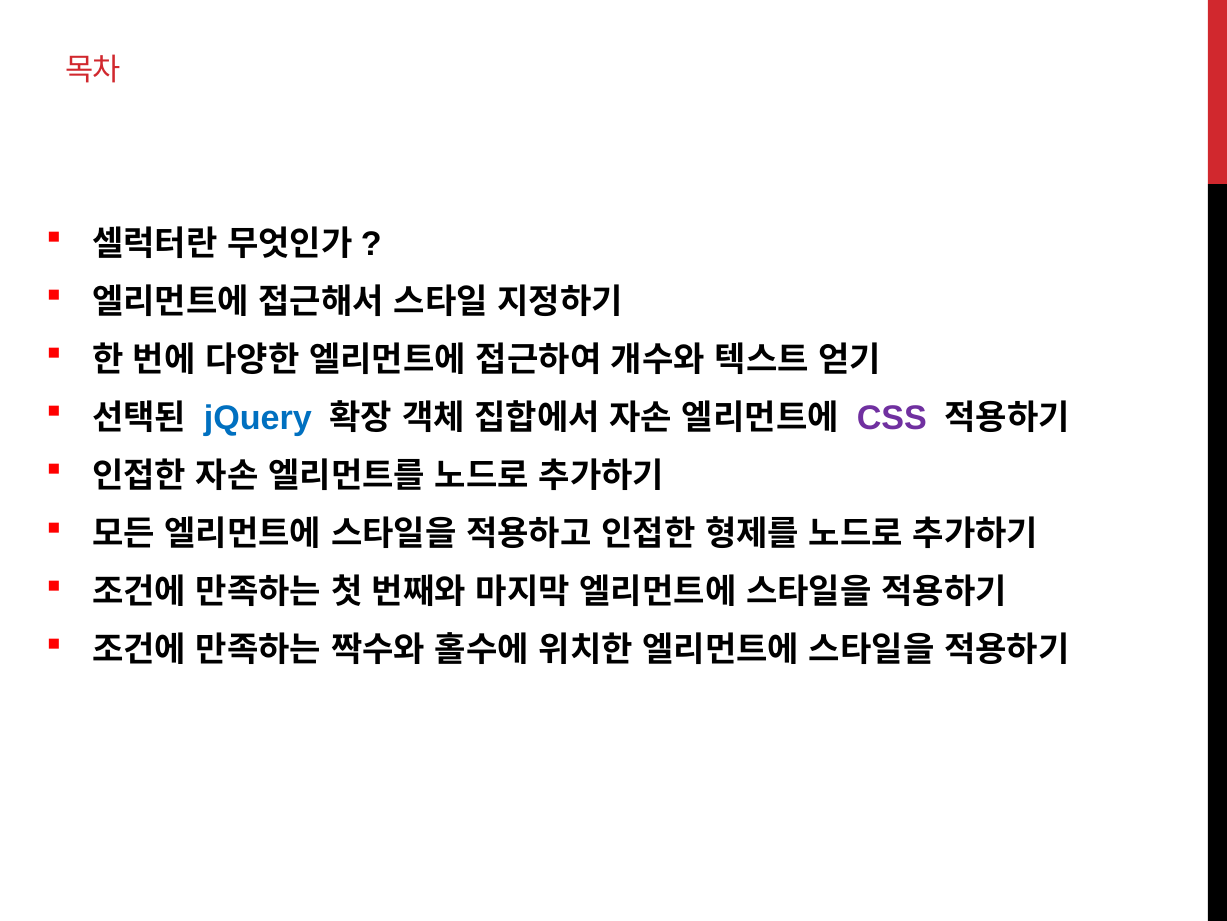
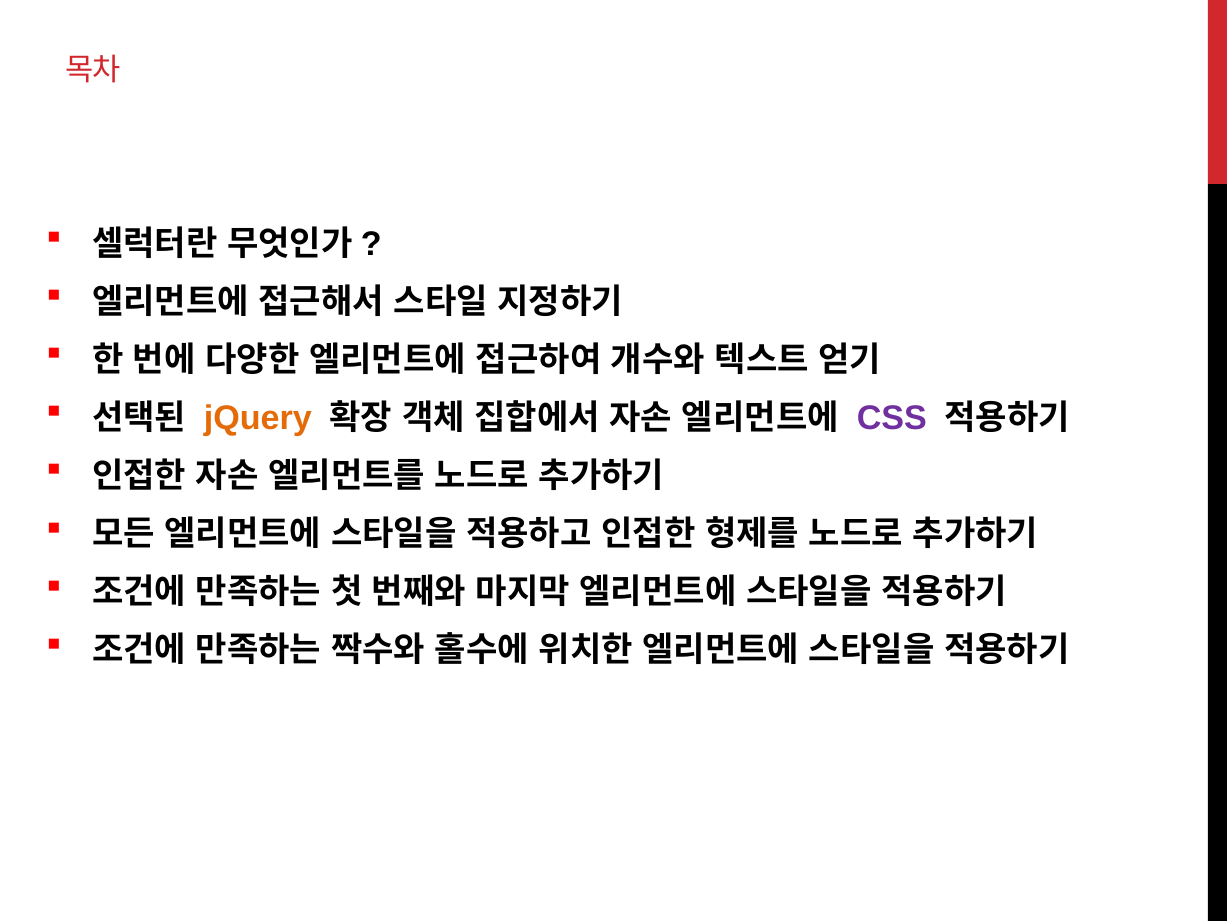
jQuery colour: blue -> orange
